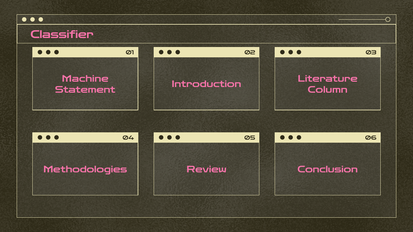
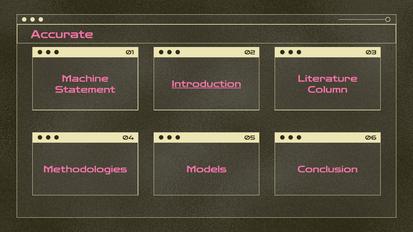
Classifier: Classifier -> Accurate
Introduction underline: none -> present
Review: Review -> Models
